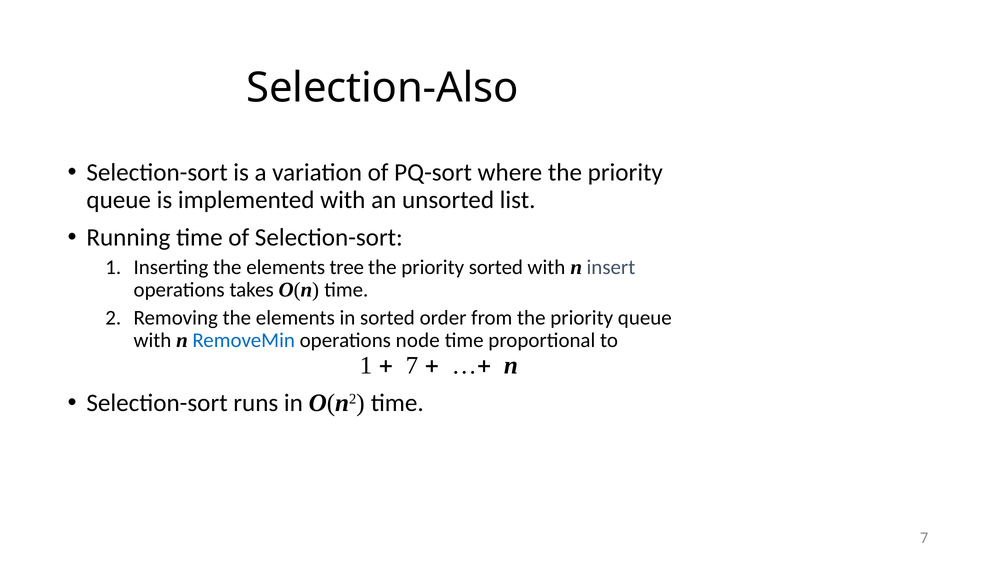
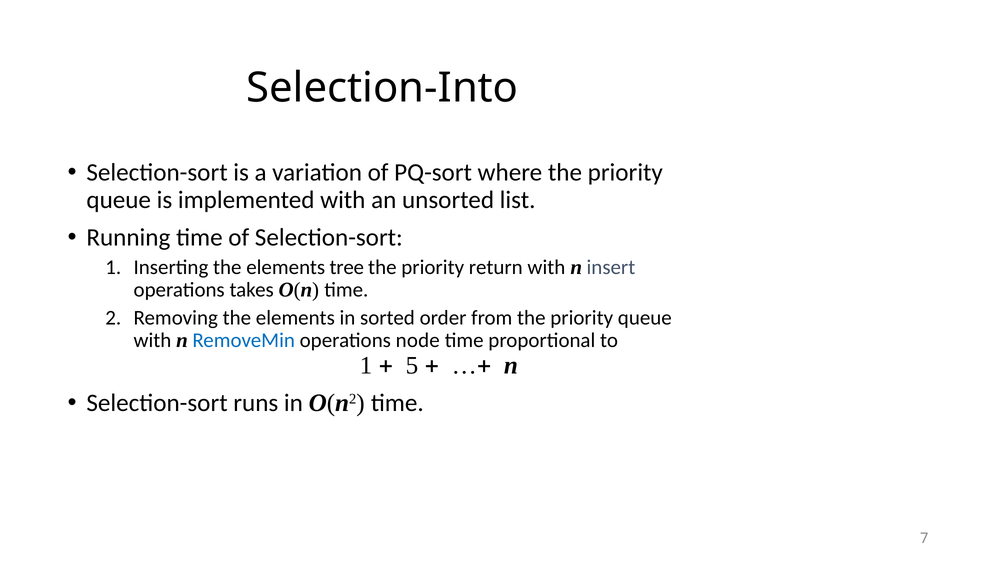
Selection-Also: Selection-Also -> Selection-Into
priority sorted: sorted -> return
7 at (412, 365): 7 -> 5
